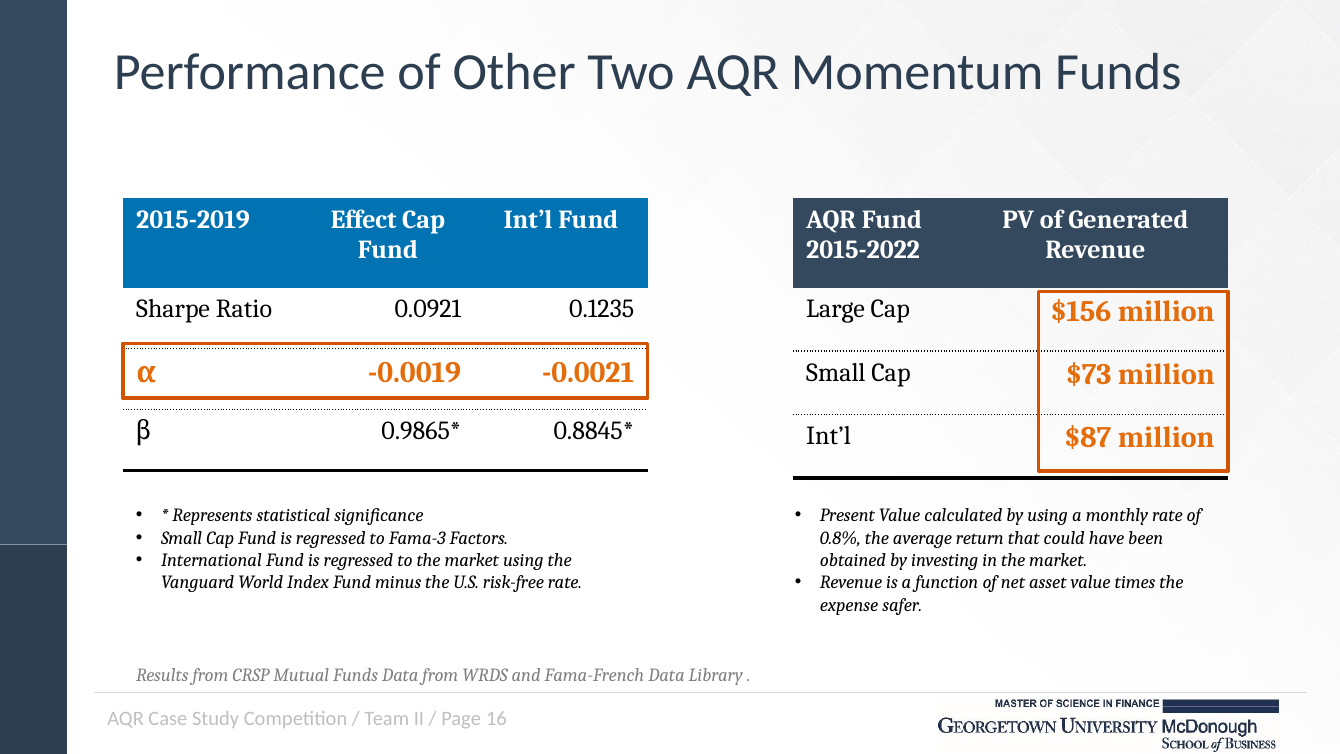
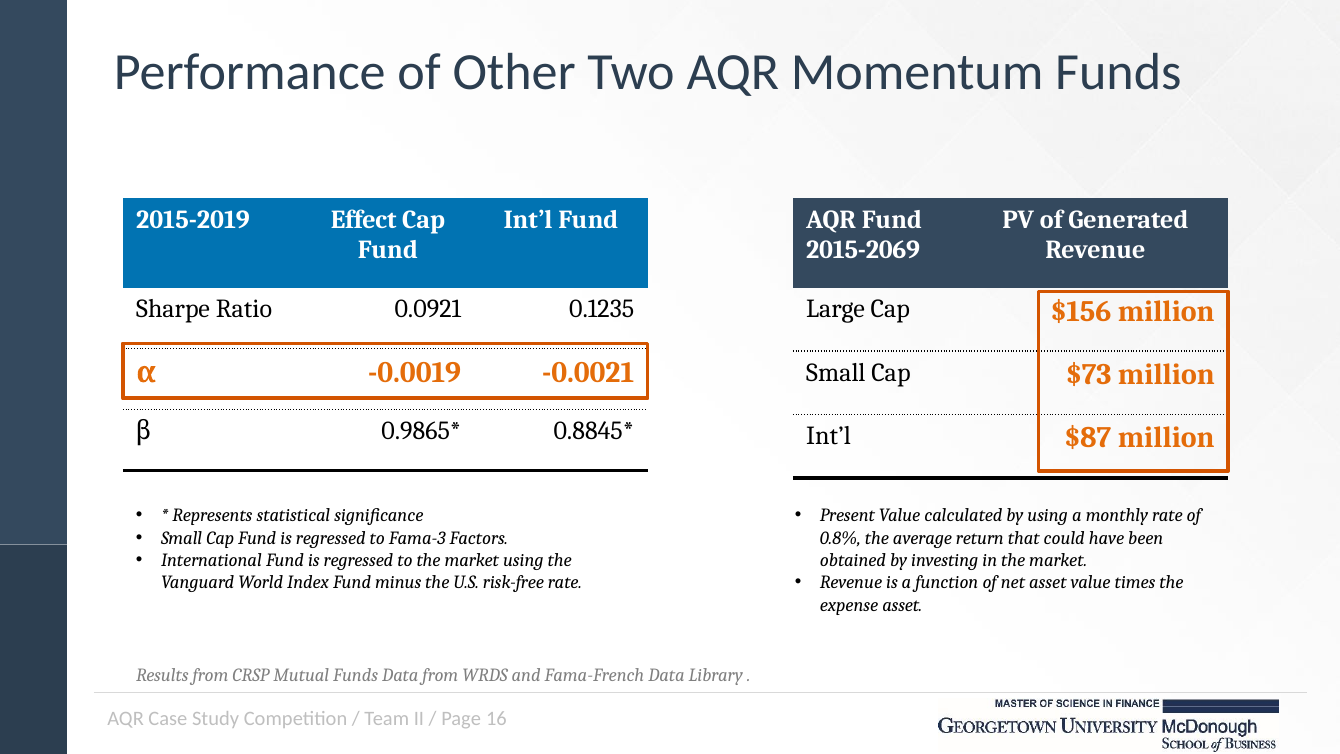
2015-2022: 2015-2022 -> 2015-2069
expense safer: safer -> asset
